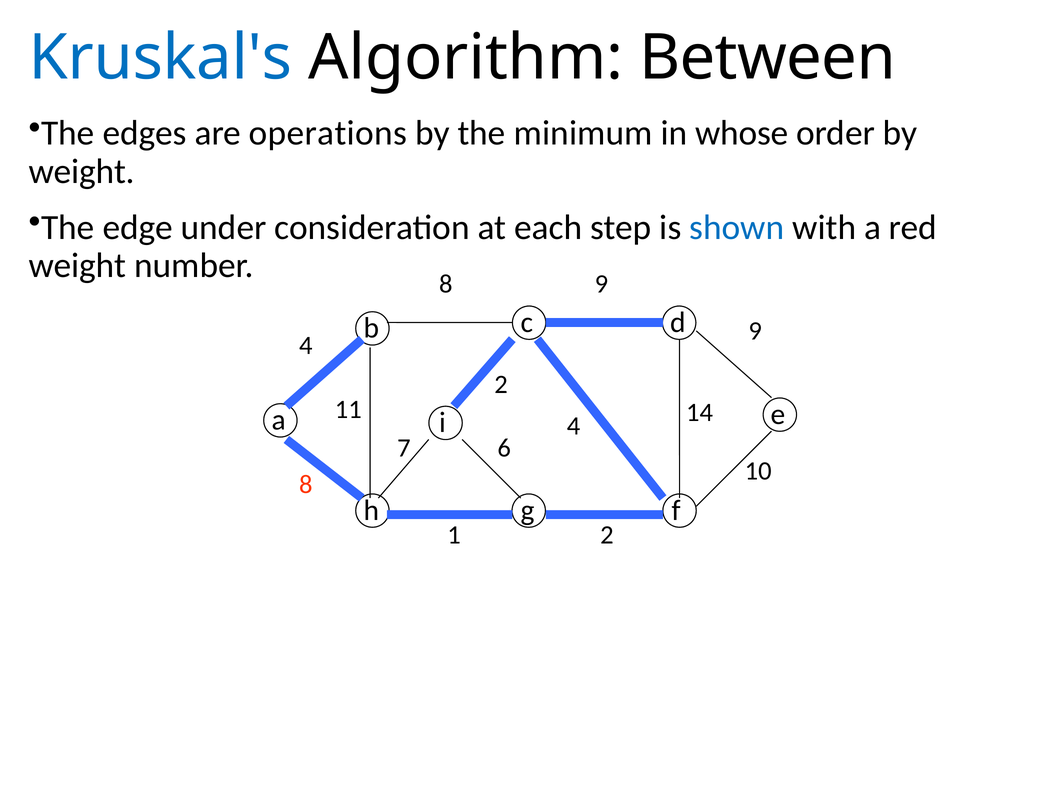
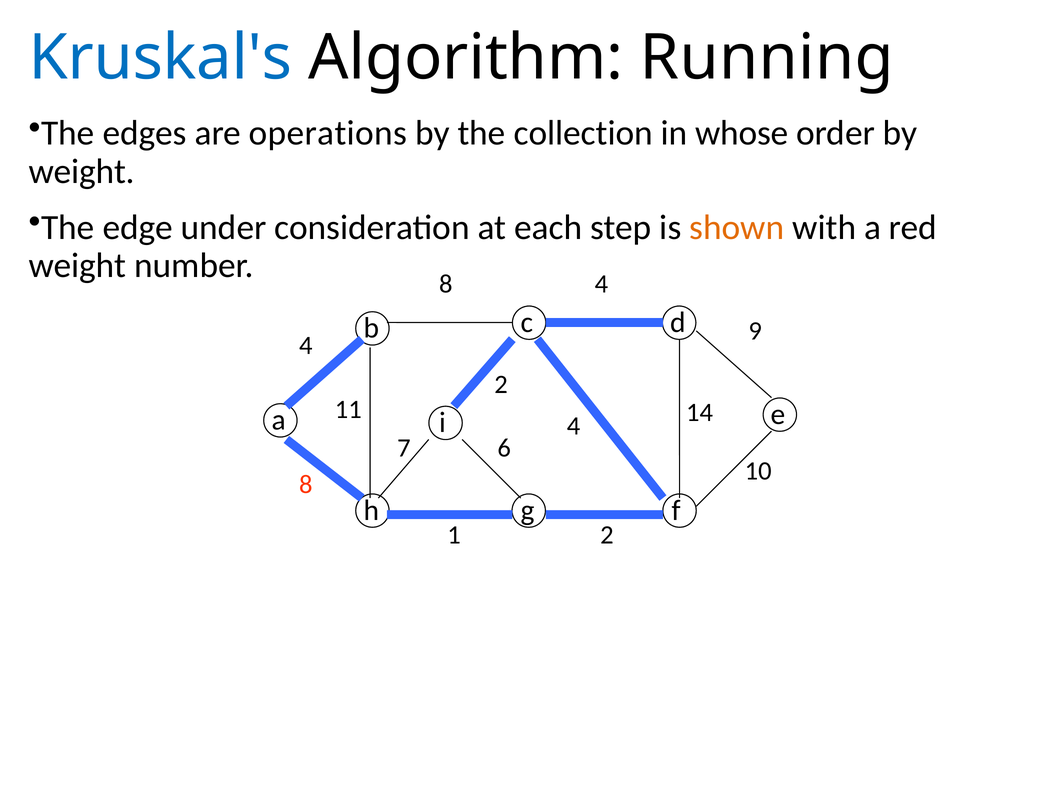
Between: Between -> Running
minimum: minimum -> collection
shown colour: blue -> orange
8 9: 9 -> 4
